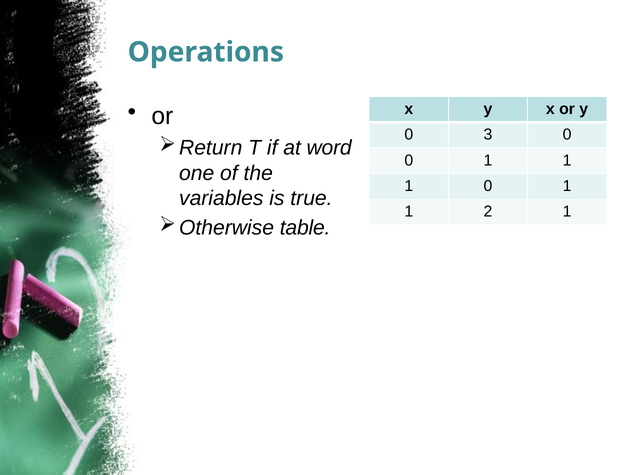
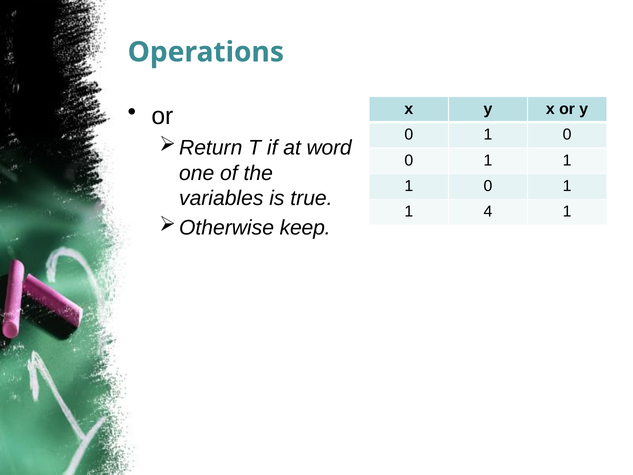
3 at (488, 135): 3 -> 1
2: 2 -> 4
table: table -> keep
